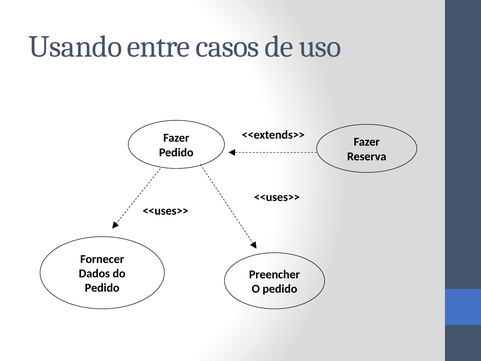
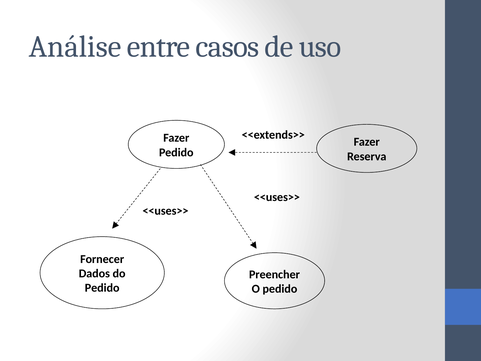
Usando: Usando -> Análise
